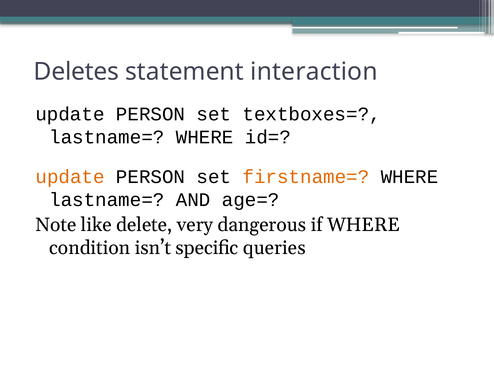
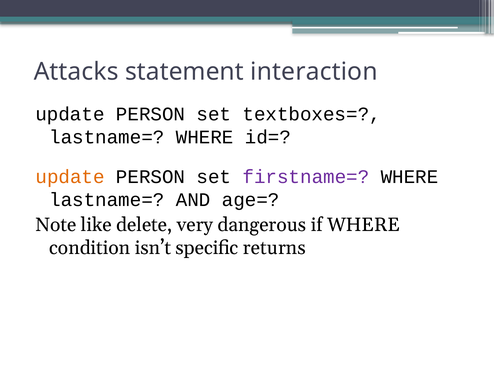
Deletes: Deletes -> Attacks
firstname= colour: orange -> purple
queries: queries -> returns
